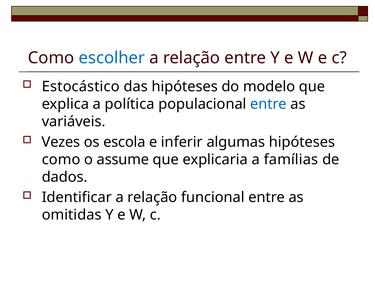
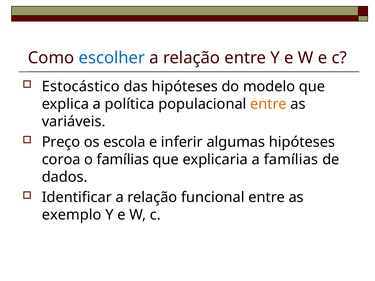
entre at (268, 104) colour: blue -> orange
Vezes: Vezes -> Preço
como at (61, 160): como -> coroa
o assume: assume -> famílias
omitidas: omitidas -> exemplo
